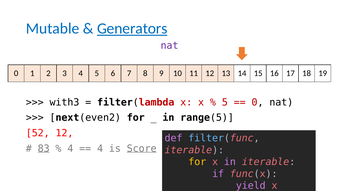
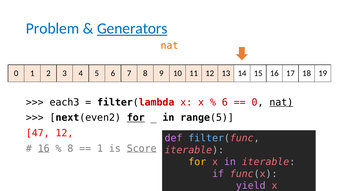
Mutable: Mutable -> Problem
nat at (170, 46) colour: purple -> orange
with3: with3 -> each3
5 at (225, 102): 5 -> 6
nat at (281, 102) underline: none -> present
for at (136, 118) underline: none -> present
52: 52 -> 47
83 at (44, 148): 83 -> 16
4 at (70, 148): 4 -> 8
4 at (100, 148): 4 -> 1
